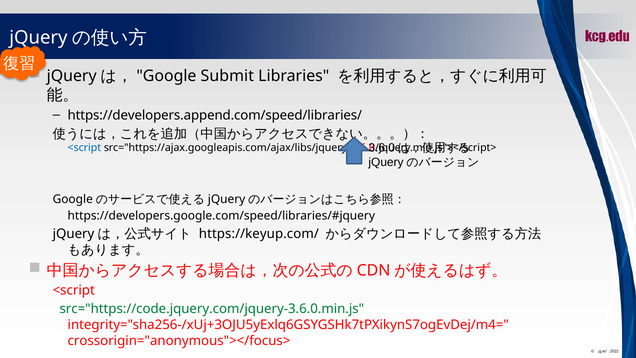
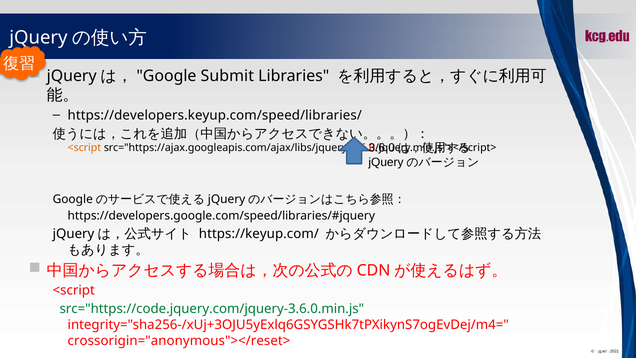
https://developers.append.com/speed/libraries/: https://developers.append.com/speed/libraries/ -> https://developers.keyup.com/speed/libraries/
<script at (84, 148) colour: blue -> orange
crossorigin="anonymous"></focus>: crossorigin="anonymous"></focus> -> crossorigin="anonymous"></reset>
